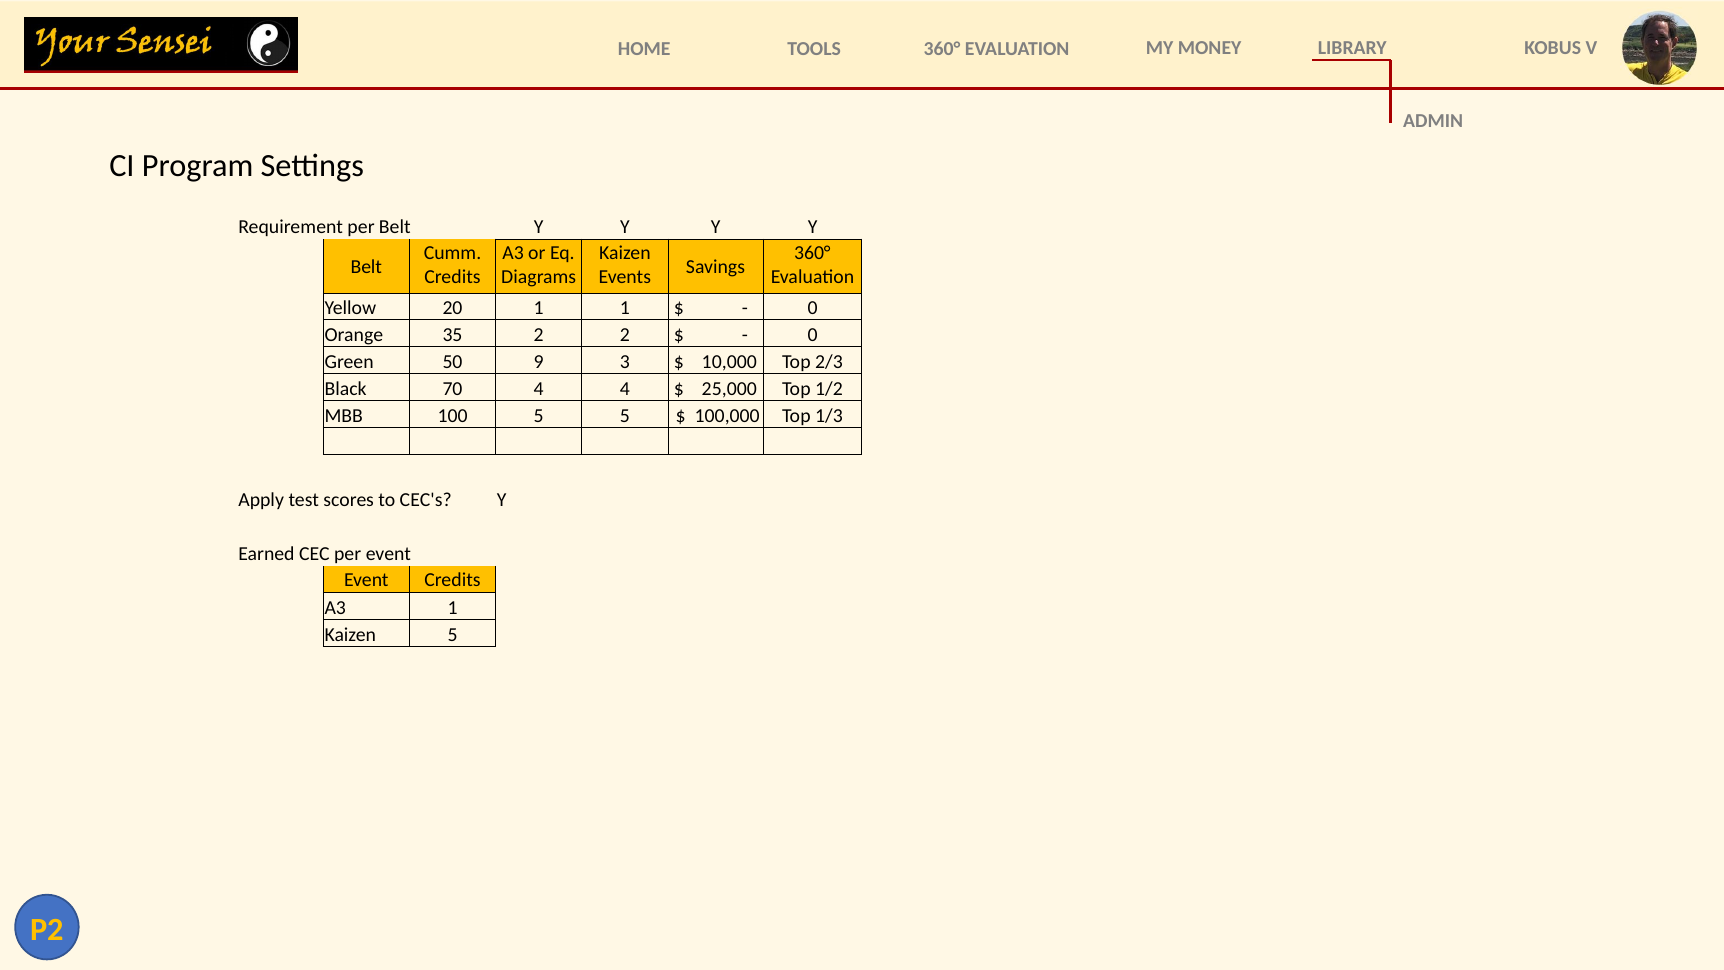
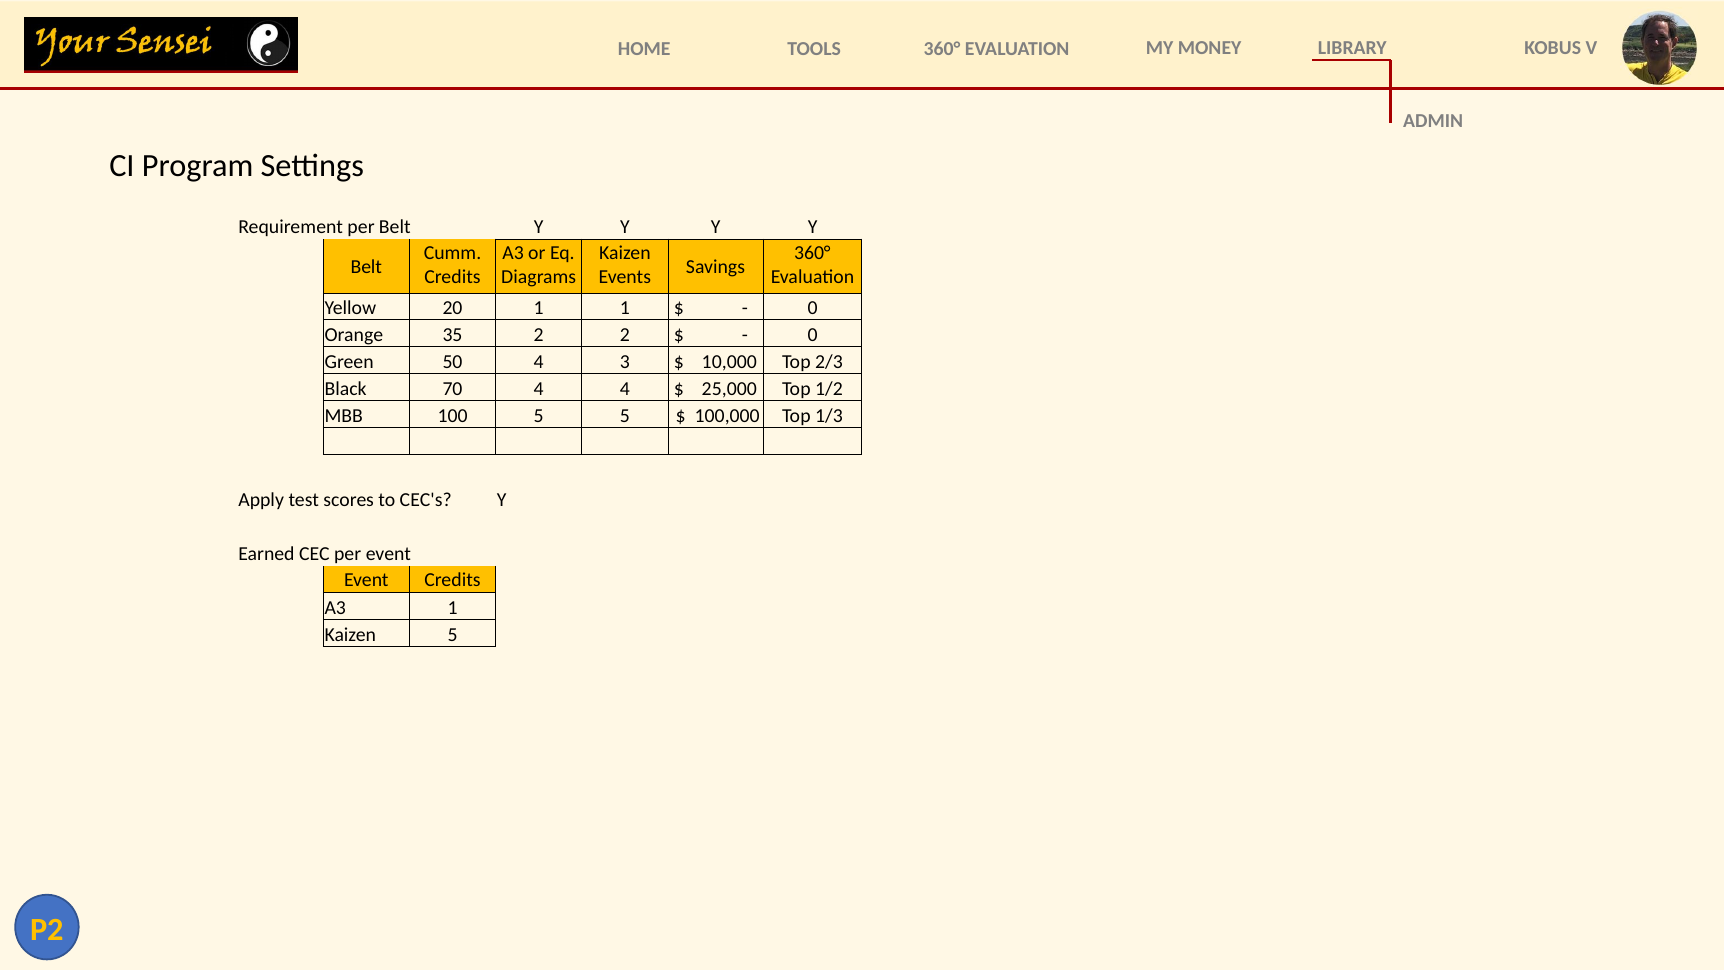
50 9: 9 -> 4
